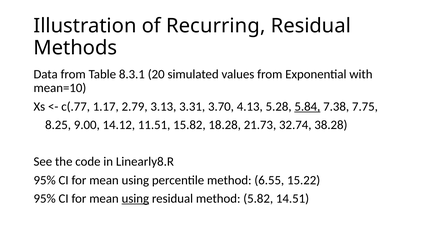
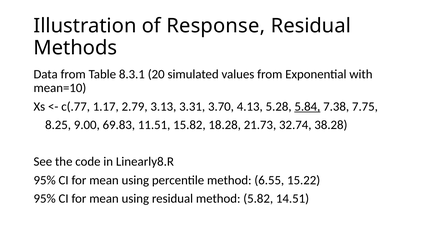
Recurring: Recurring -> Response
14.12: 14.12 -> 69.83
using at (135, 199) underline: present -> none
